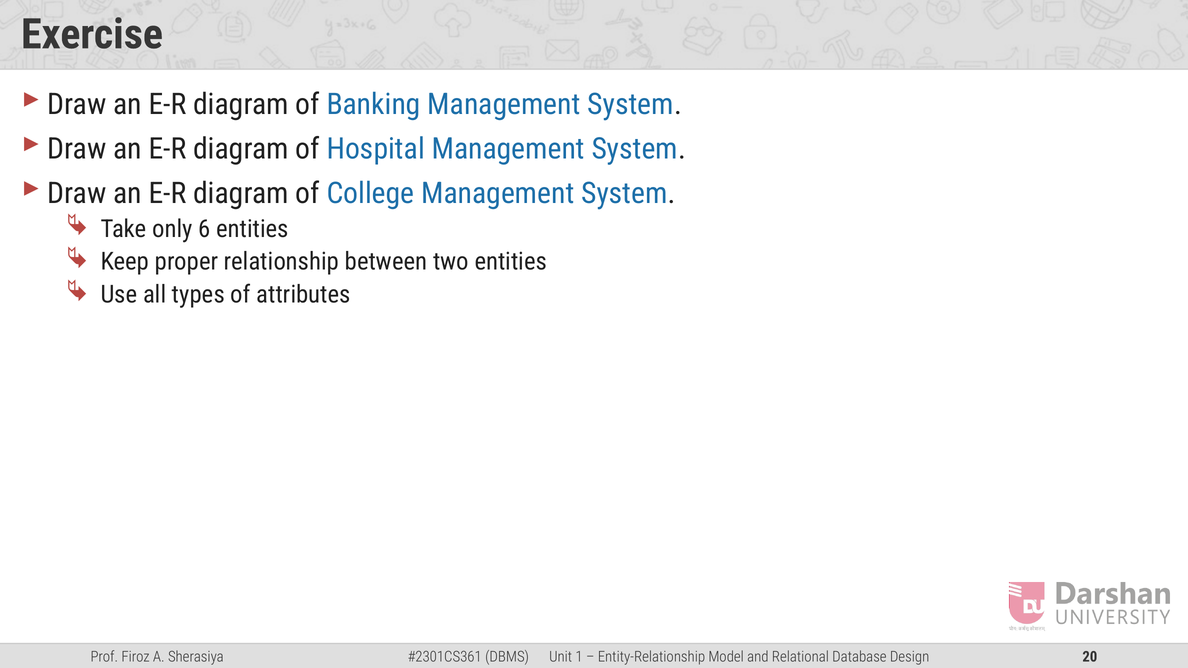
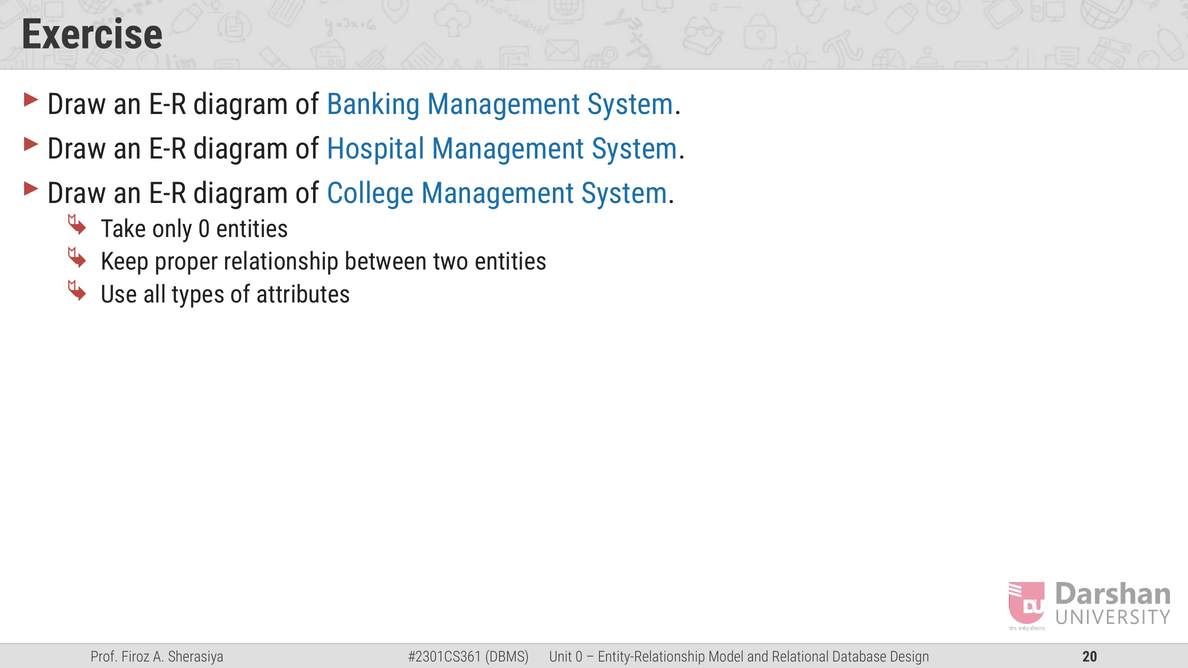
only 6: 6 -> 0
1 at (579, 657): 1 -> 0
